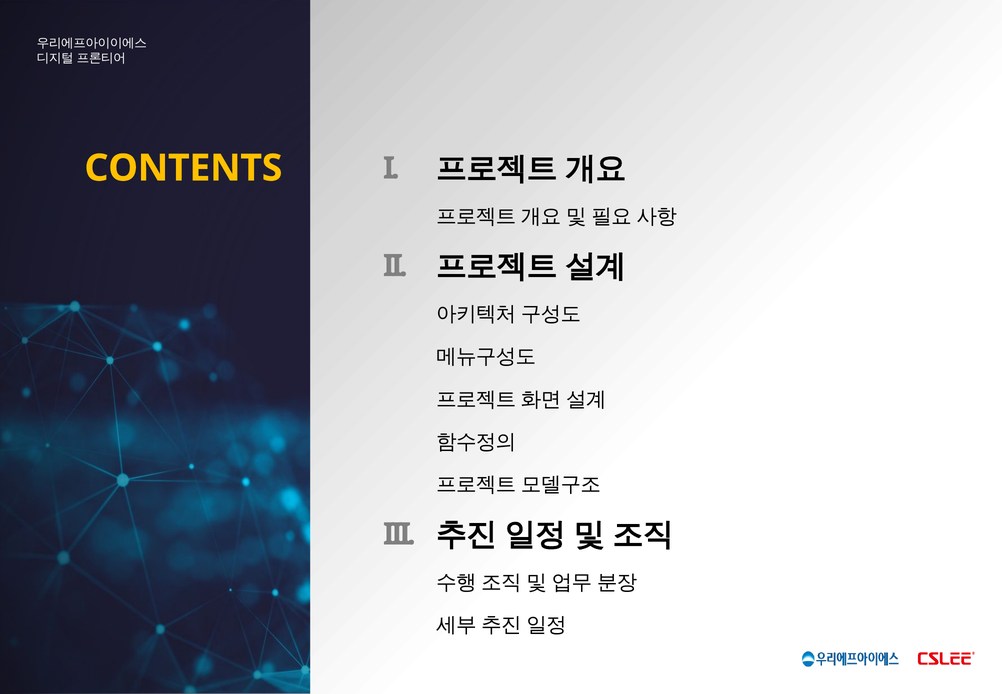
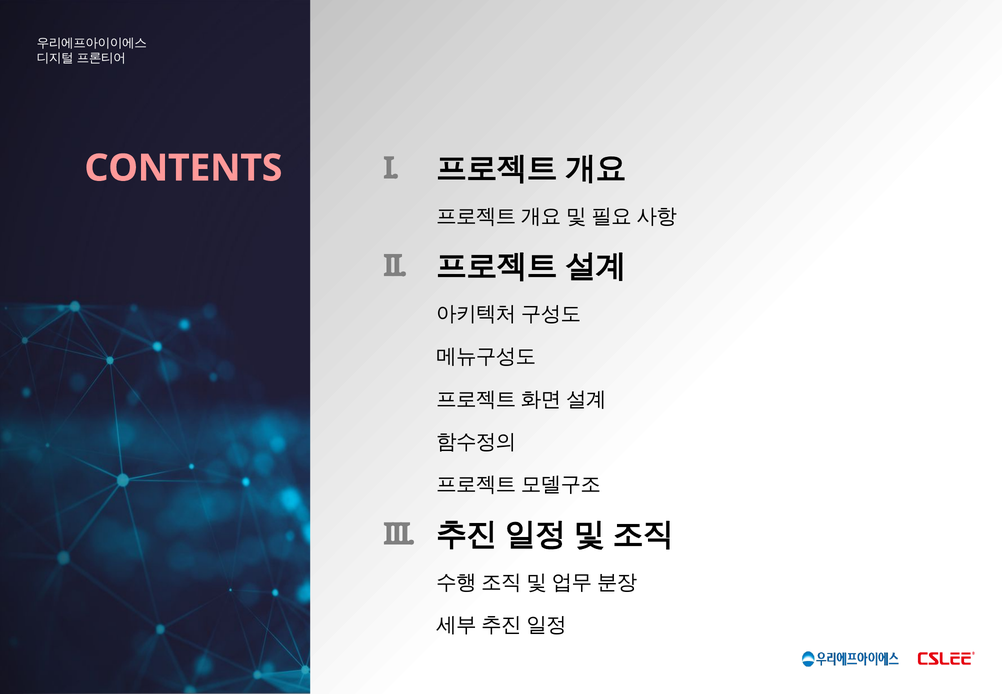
CONTENTS colour: yellow -> pink
